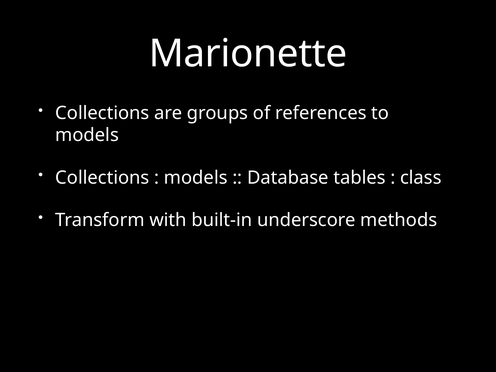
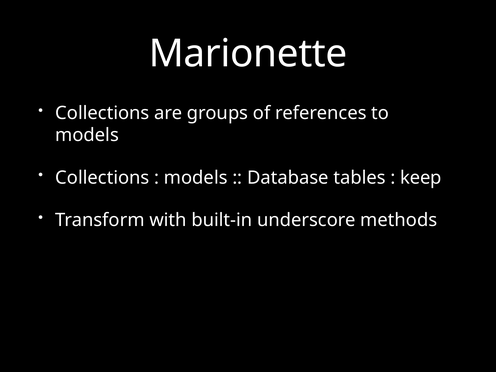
class: class -> keep
